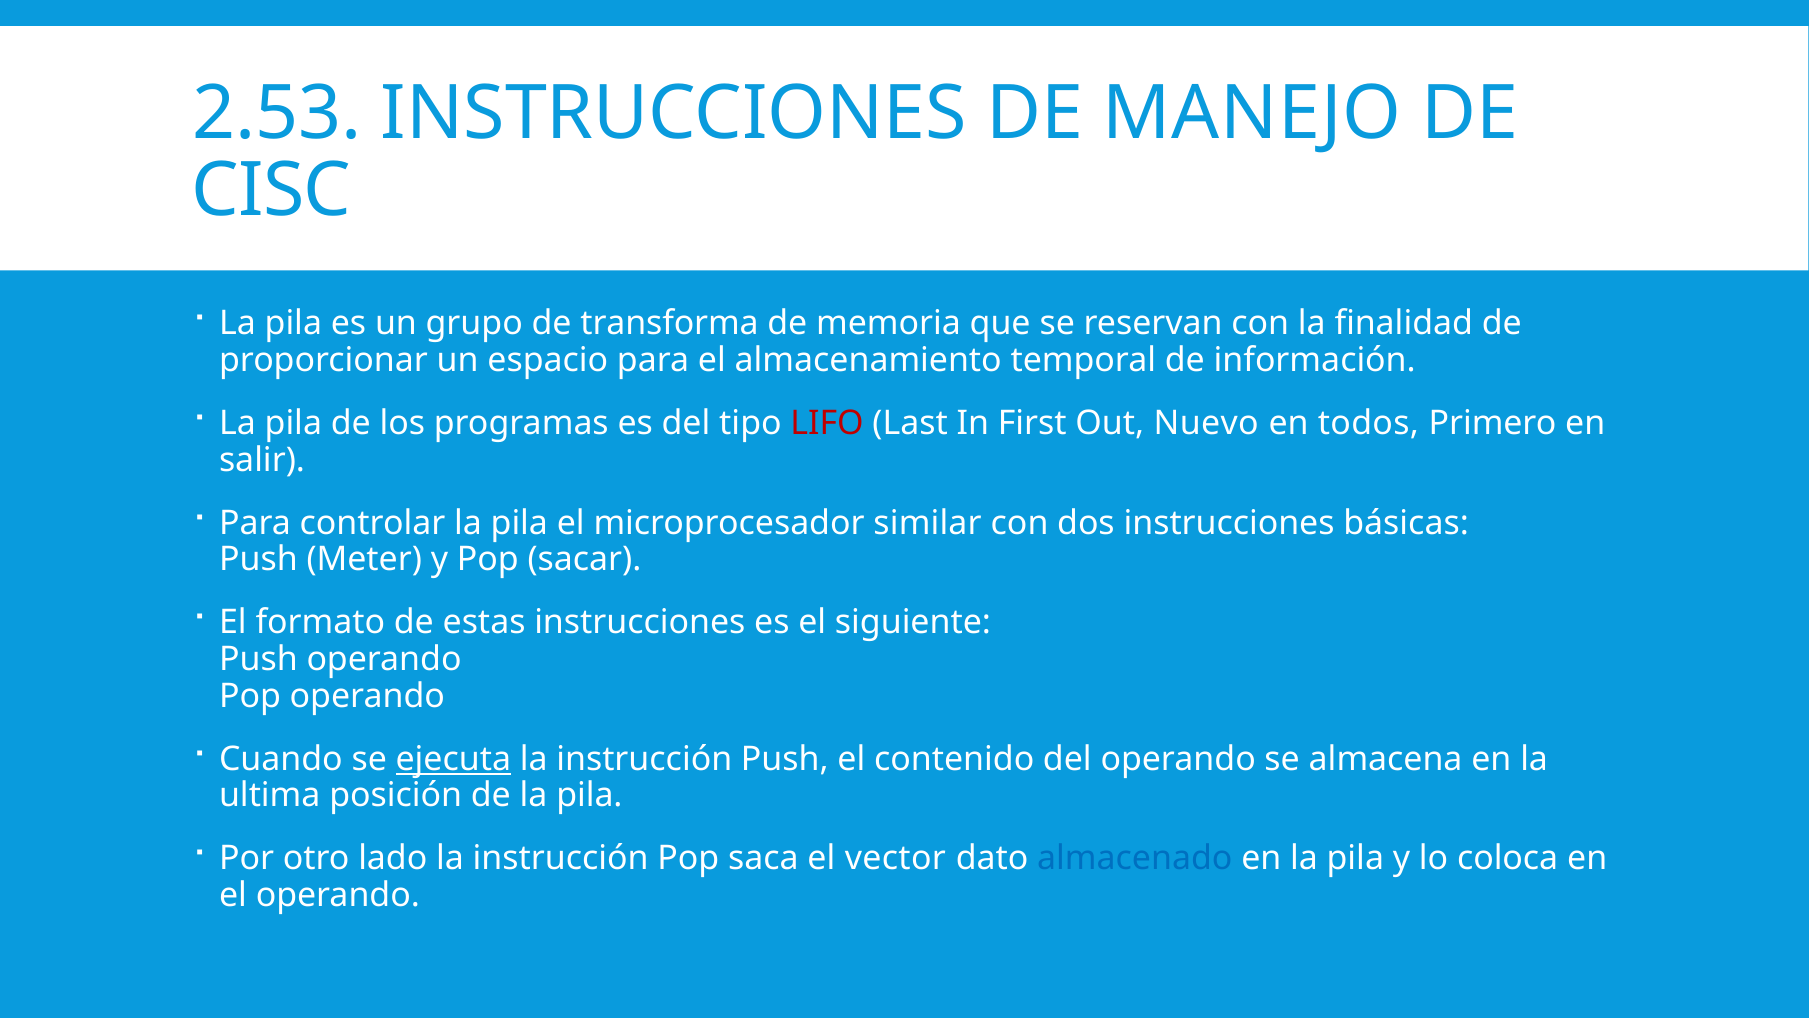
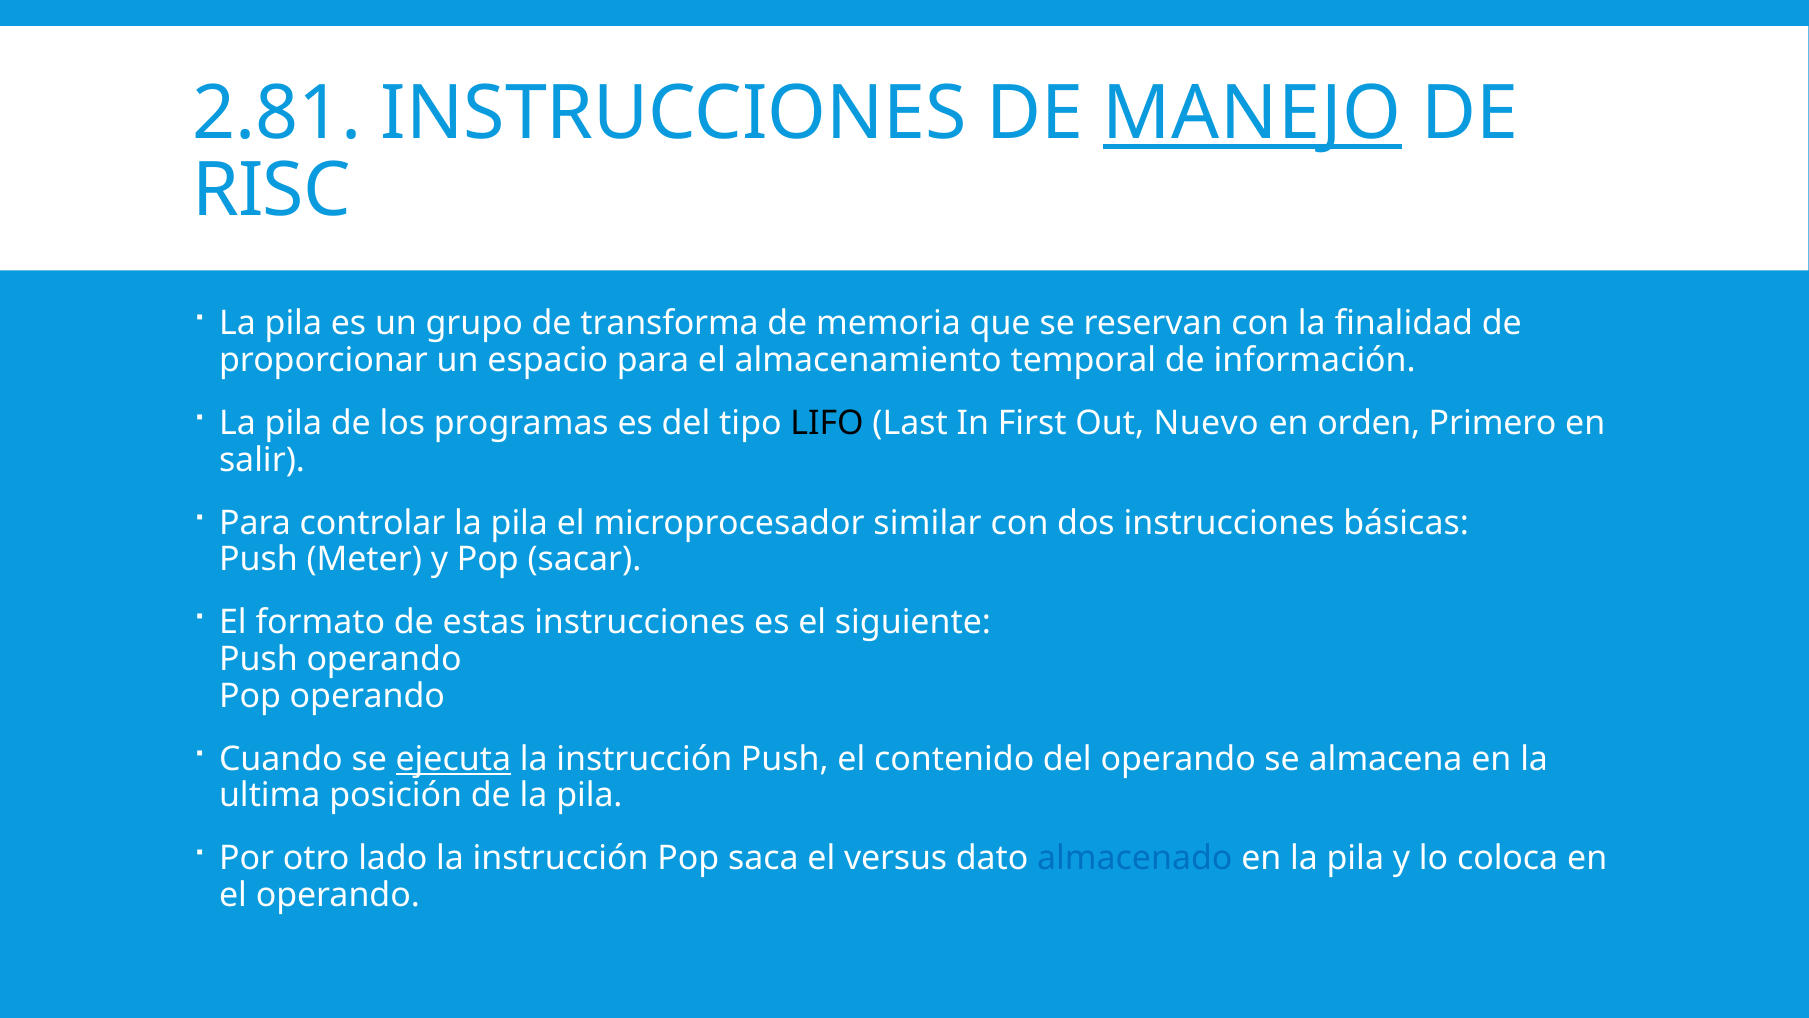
2.53: 2.53 -> 2.81
MANEJO underline: none -> present
CISC: CISC -> RISC
LIFO colour: red -> black
todos: todos -> orden
vector: vector -> versus
